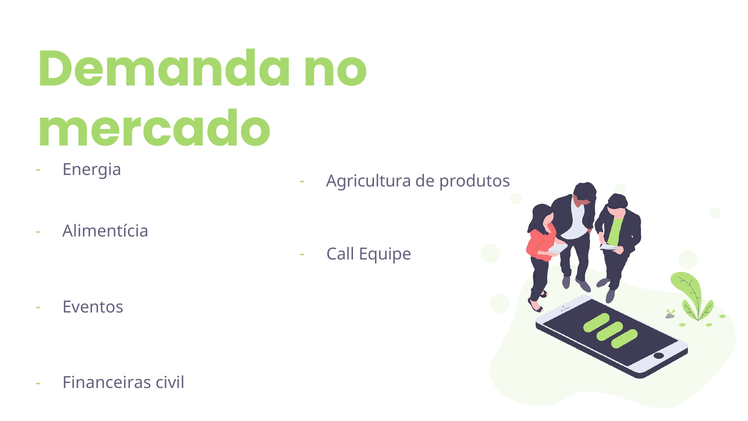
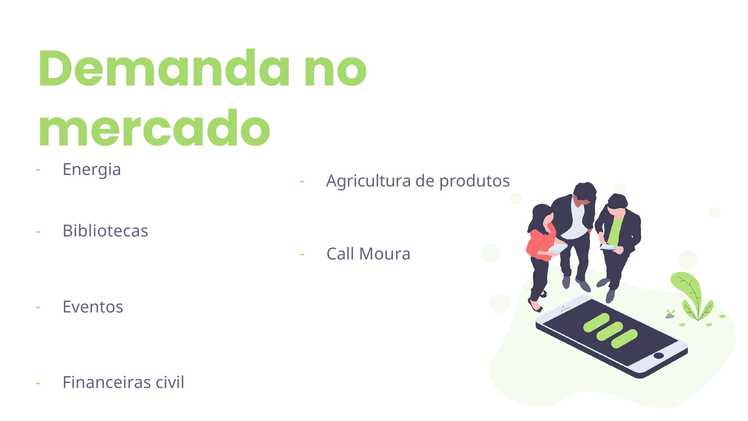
Alimentícia: Alimentícia -> Bibliotecas
Equipe: Equipe -> Moura
